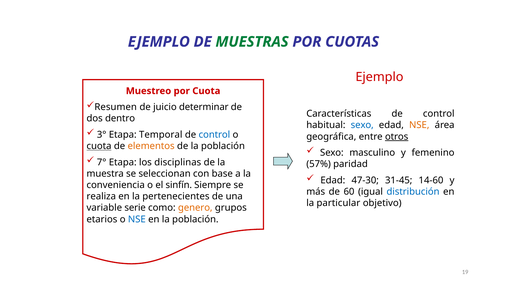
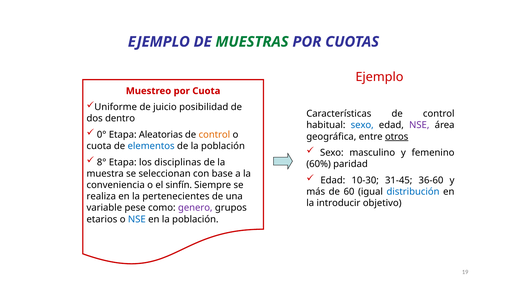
Resumen: Resumen -> Uniforme
determinar: determinar -> posibilidad
NSE at (419, 125) colour: orange -> purple
3°: 3° -> 0°
Temporal: Temporal -> Aleatorias
control at (214, 135) colour: blue -> orange
cuota at (99, 146) underline: present -> none
elementos colour: orange -> blue
7°: 7° -> 8°
57%: 57% -> 60%
47-30: 47-30 -> 10-30
14-60: 14-60 -> 36-60
particular: particular -> introducir
serie: serie -> pese
genero colour: orange -> purple
